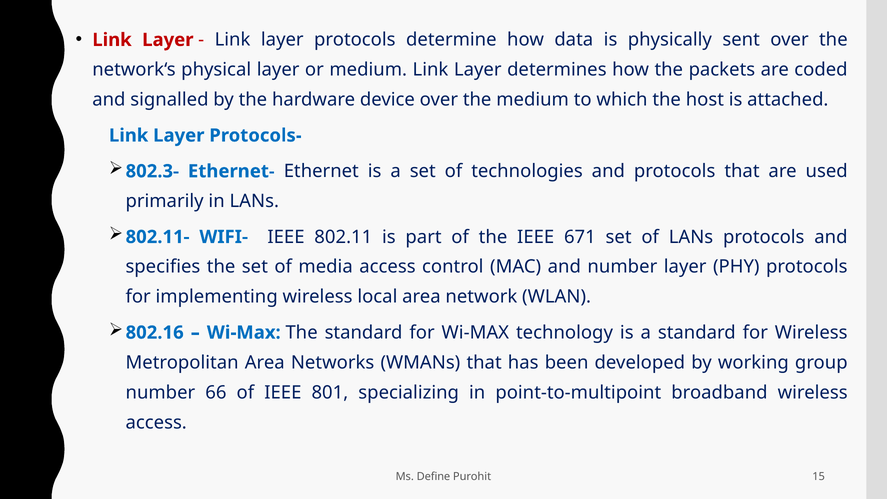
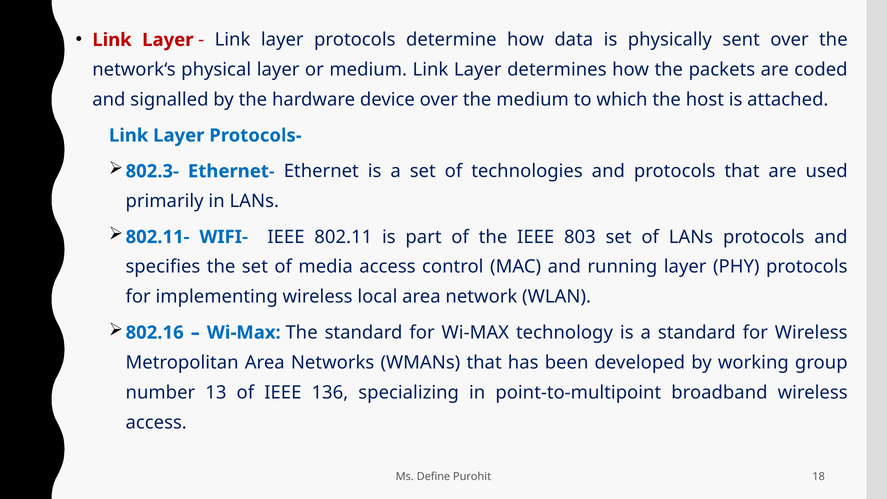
671: 671 -> 803
and number: number -> running
66: 66 -> 13
801: 801 -> 136
15: 15 -> 18
